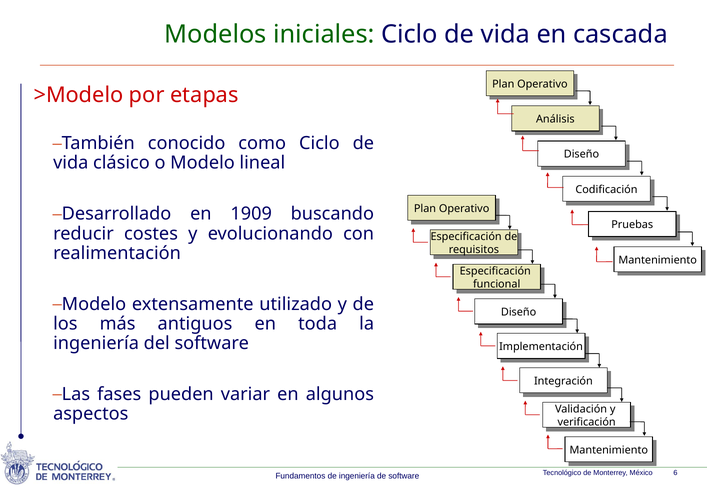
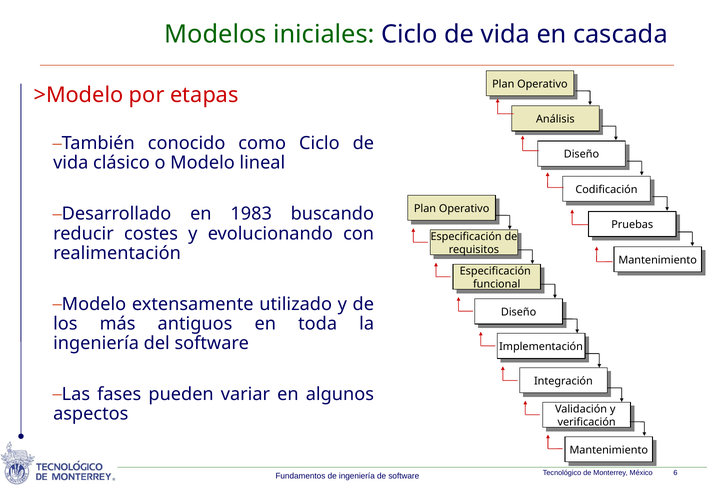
1909: 1909 -> 1983
